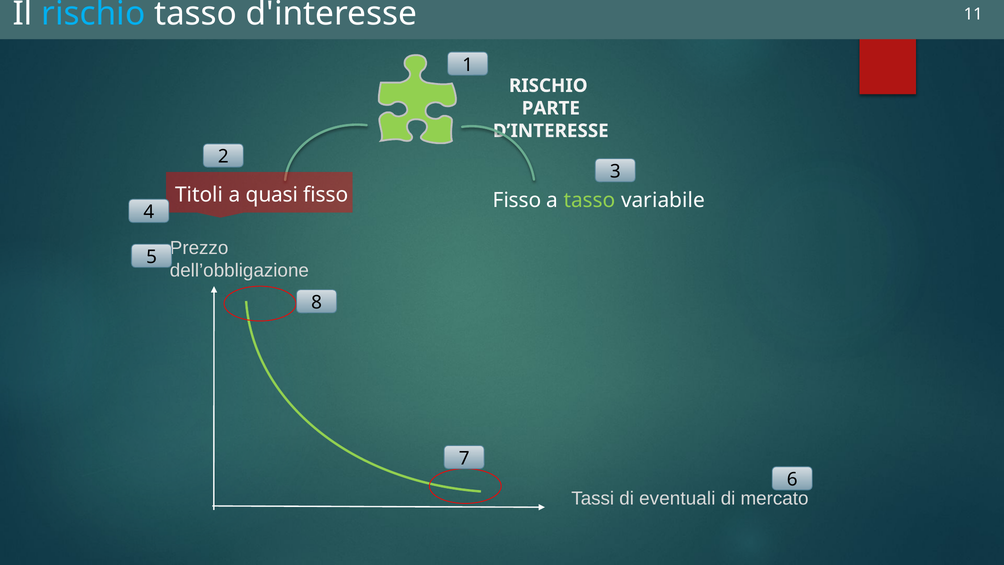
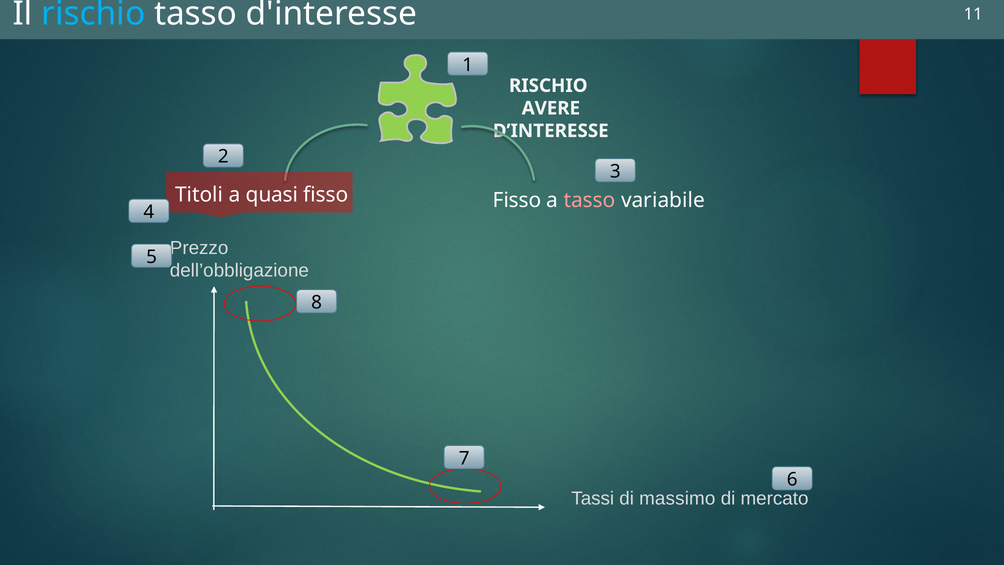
PARTE: PARTE -> AVERE
tasso at (590, 200) colour: light green -> pink
eventuali: eventuali -> massimo
